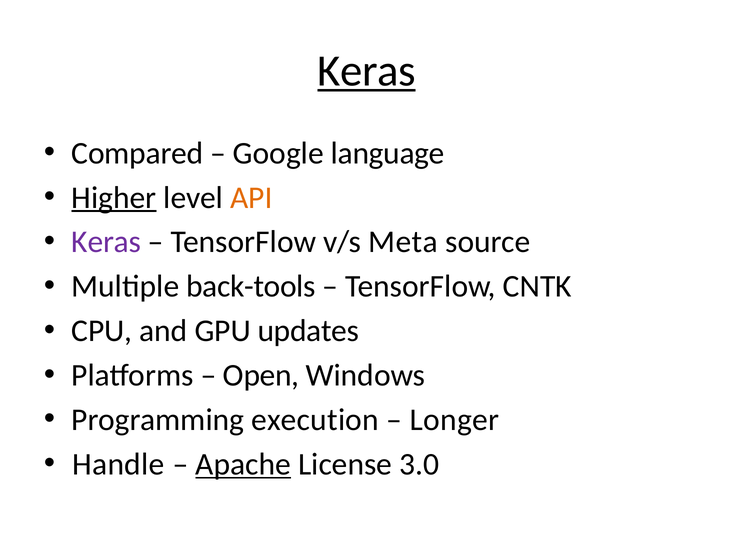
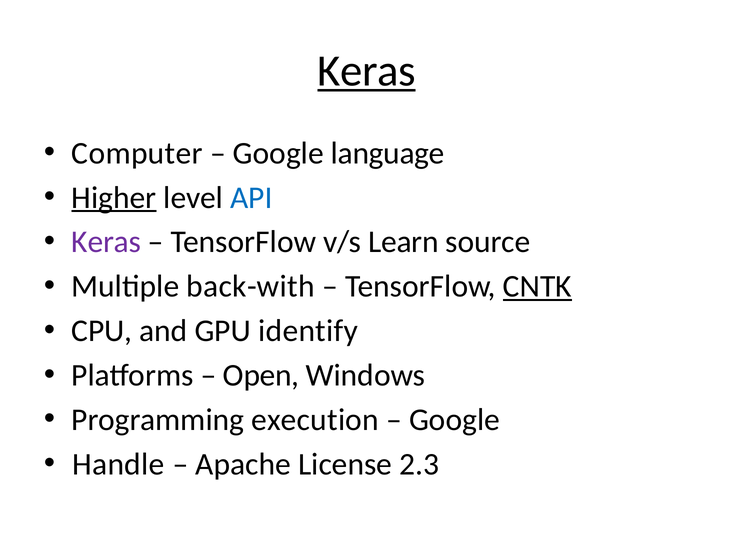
Compared: Compared -> Computer
API colour: orange -> blue
Meta: Meta -> Learn
back-tools: back-tools -> back-with
CNTK underline: none -> present
updates: updates -> identify
Longer at (454, 420): Longer -> Google
Apache underline: present -> none
3.0: 3.0 -> 2.3
